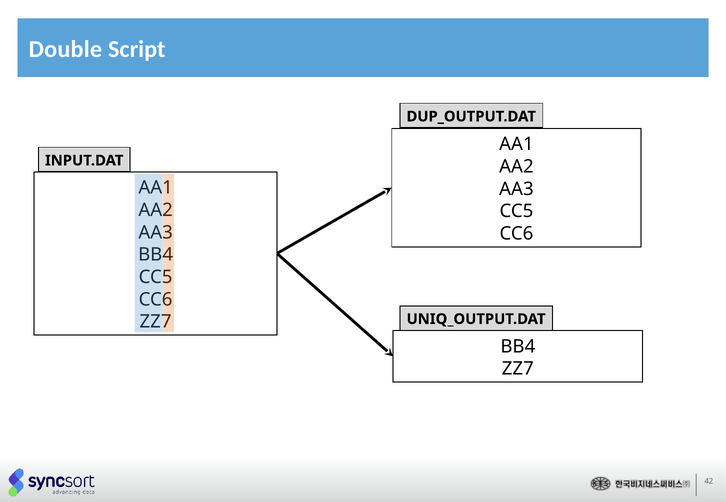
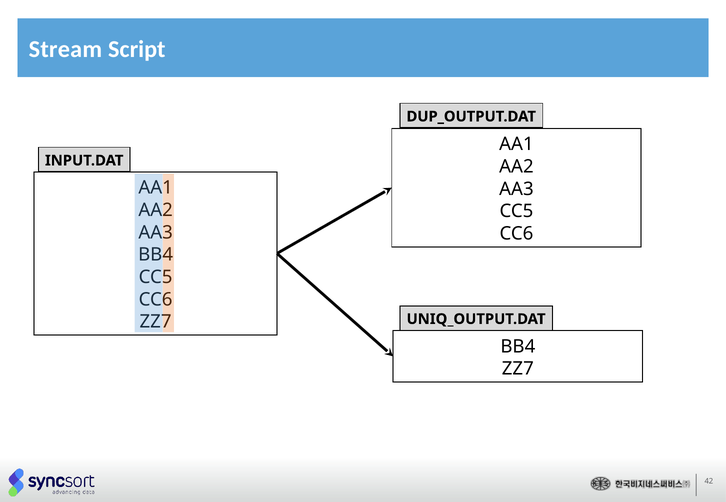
Double: Double -> Stream
